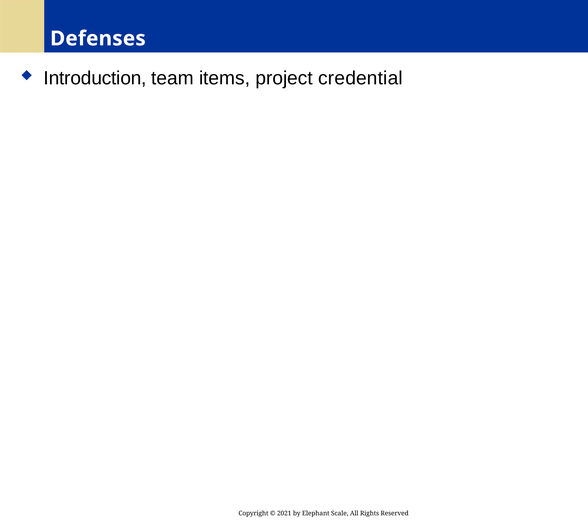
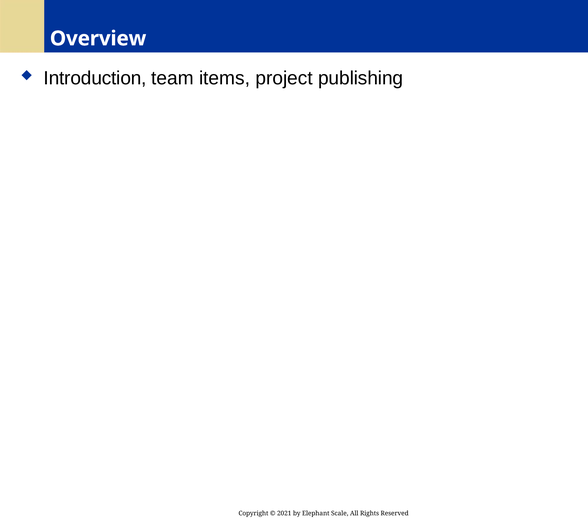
Defenses: Defenses -> Overview
credential: credential -> publishing
